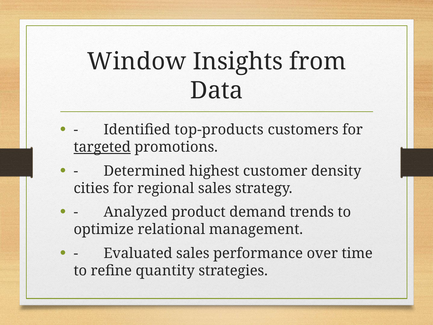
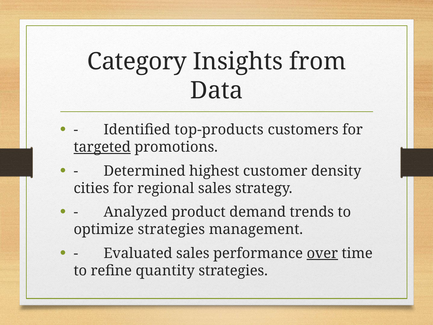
Window: Window -> Category
optimize relational: relational -> strategies
over underline: none -> present
